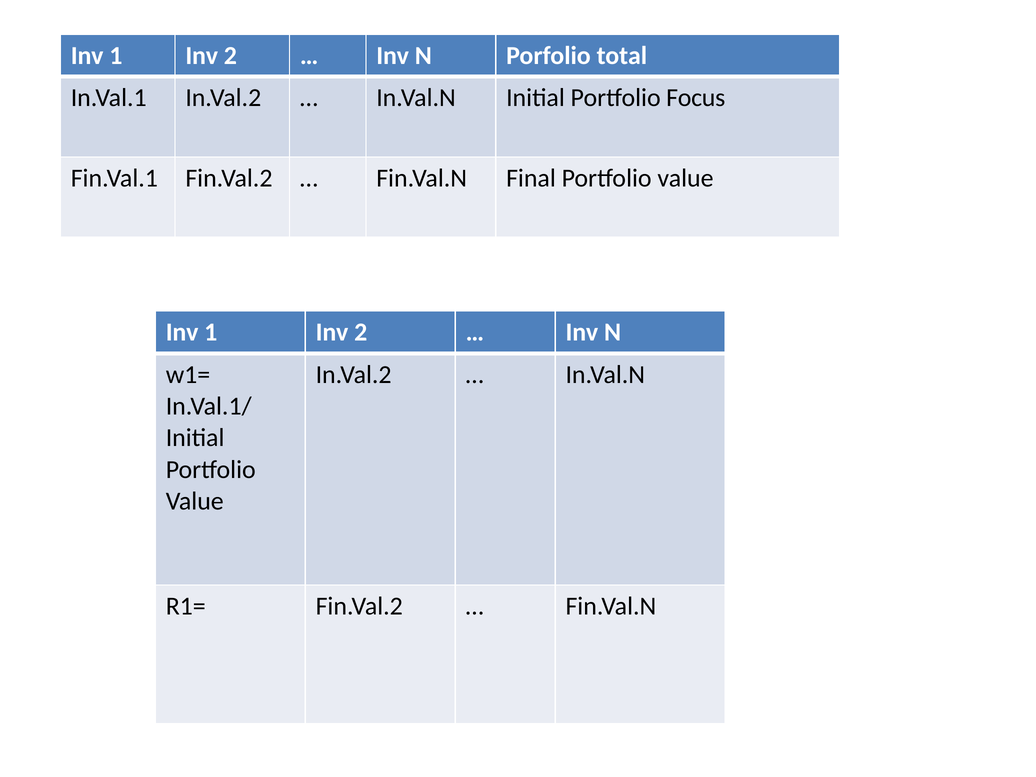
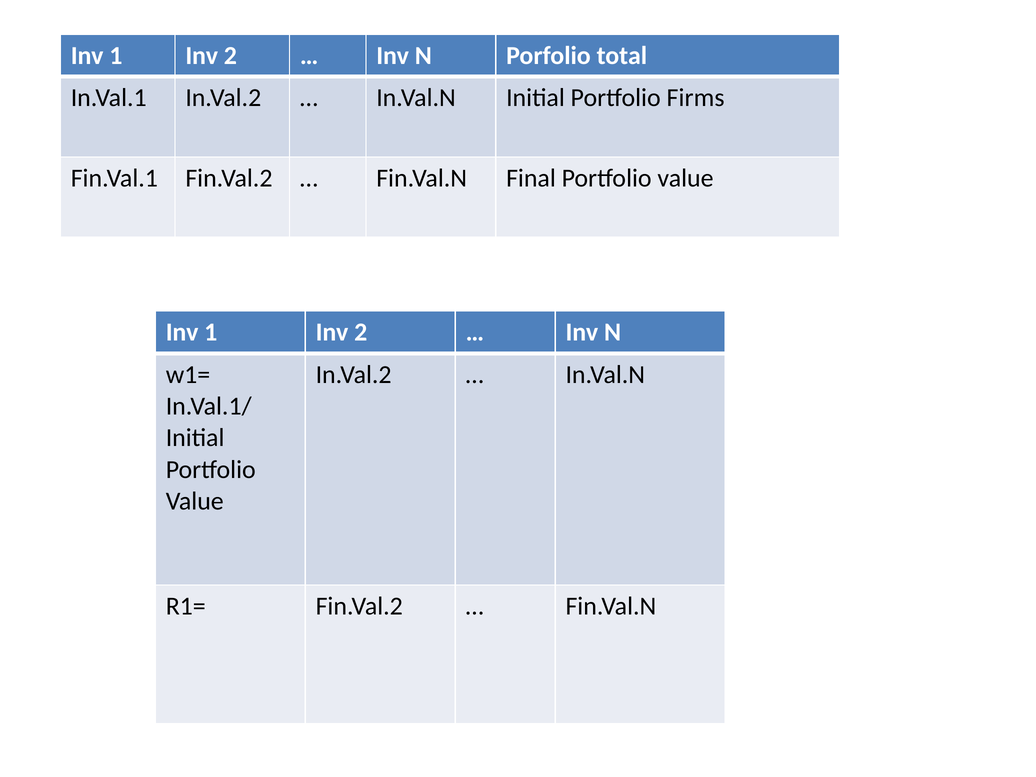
Focus: Focus -> Firms
